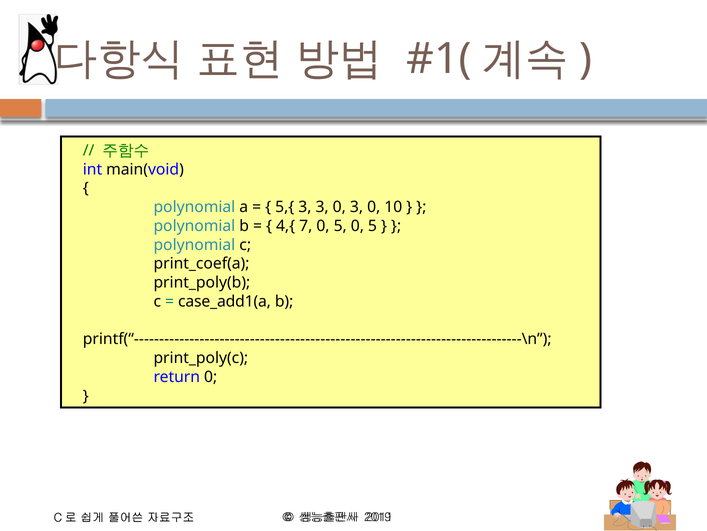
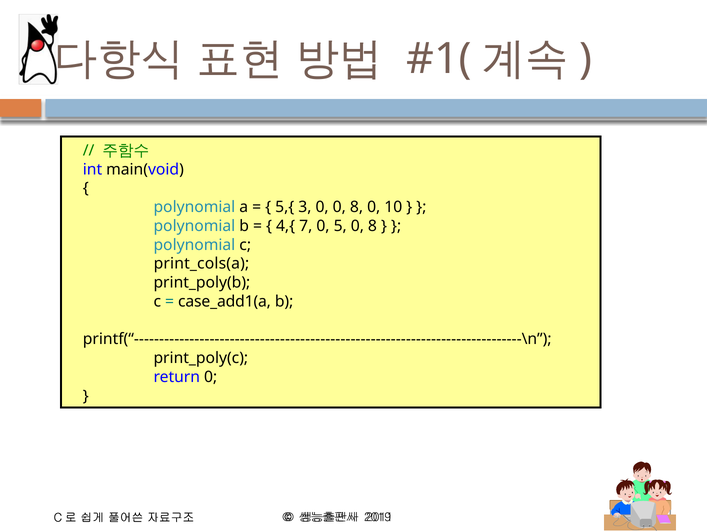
3 3: 3 -> 0
3 at (357, 207): 3 -> 8
5 0 5: 5 -> 8
print_coef(a: print_coef(a -> print_cols(a
